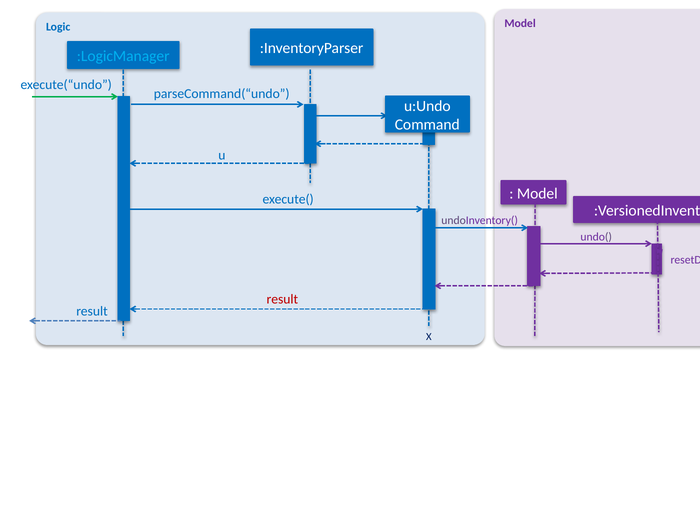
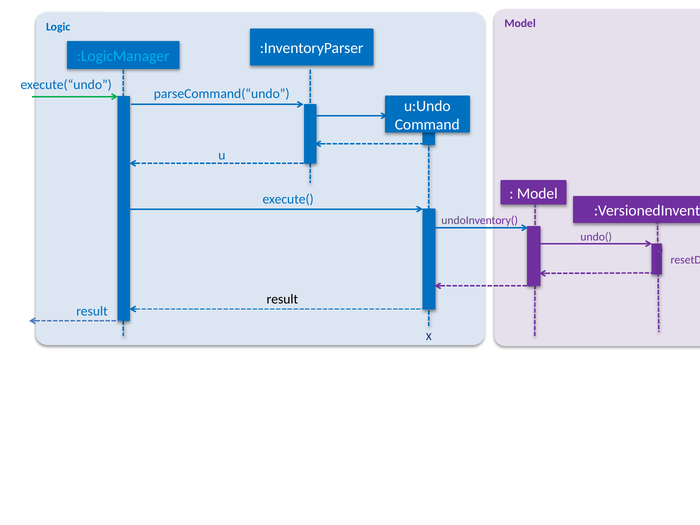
result at (282, 299) colour: red -> black
